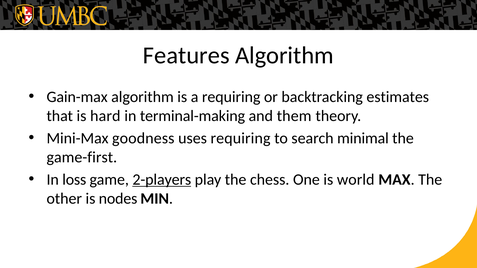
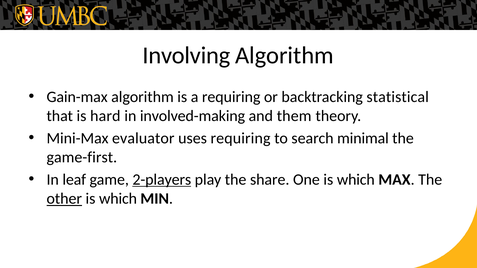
Features: Features -> Involving
estimates: estimates -> statistical
terminal-making: terminal-making -> involved-making
goodness: goodness -> evaluator
loss: loss -> leaf
chess: chess -> share
One is world: world -> which
other underline: none -> present
nodes at (118, 199): nodes -> which
